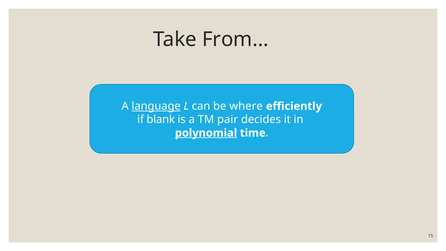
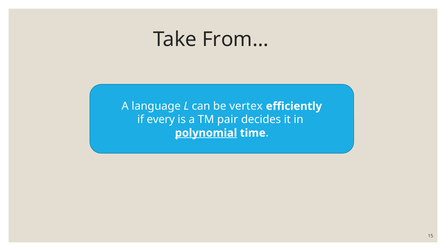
language underline: present -> none
where: where -> vertex
blank: blank -> every
